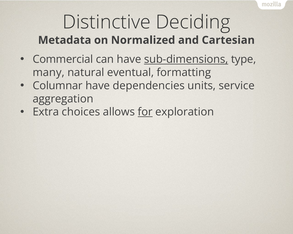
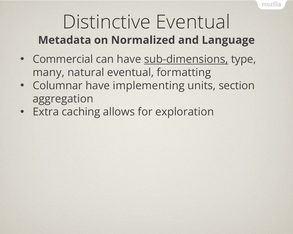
Distinctive Deciding: Deciding -> Eventual
Cartesian: Cartesian -> Language
dependencies: dependencies -> implementing
service: service -> section
choices: choices -> caching
for underline: present -> none
